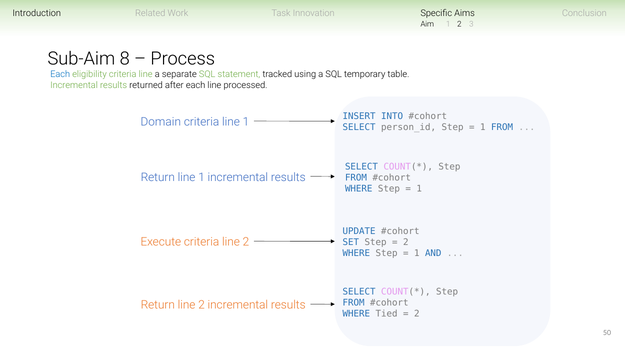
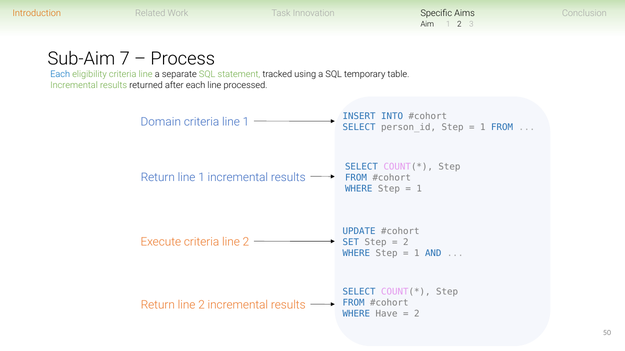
Introduction colour: black -> orange
8: 8 -> 7
Tied: Tied -> Have
